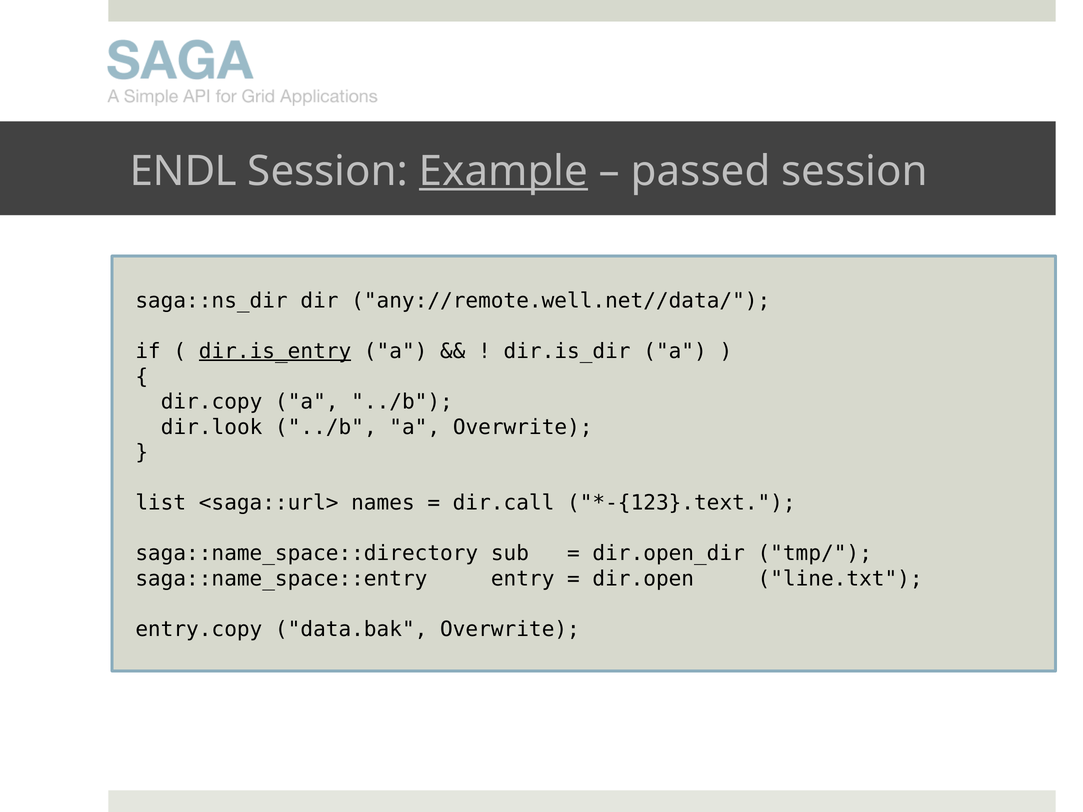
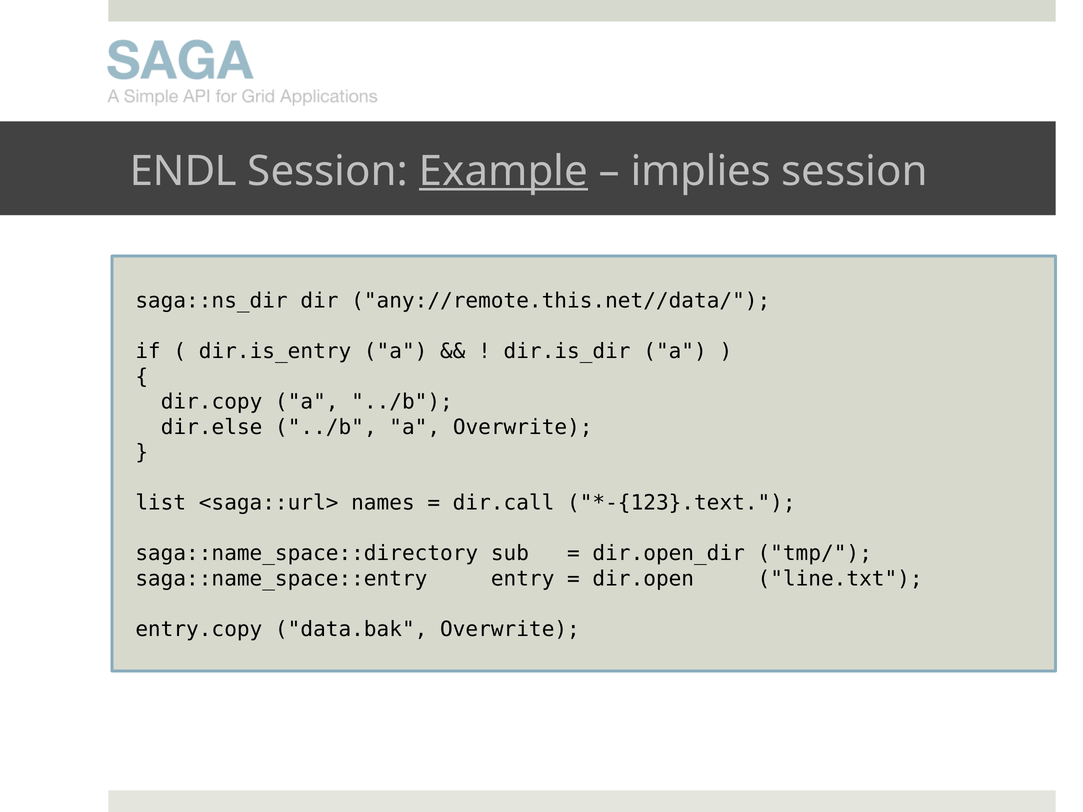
passed: passed -> implies
any://remote.well.net//data/: any://remote.well.net//data/ -> any://remote.this.net//data/
dir.is_entry underline: present -> none
dir.look: dir.look -> dir.else
